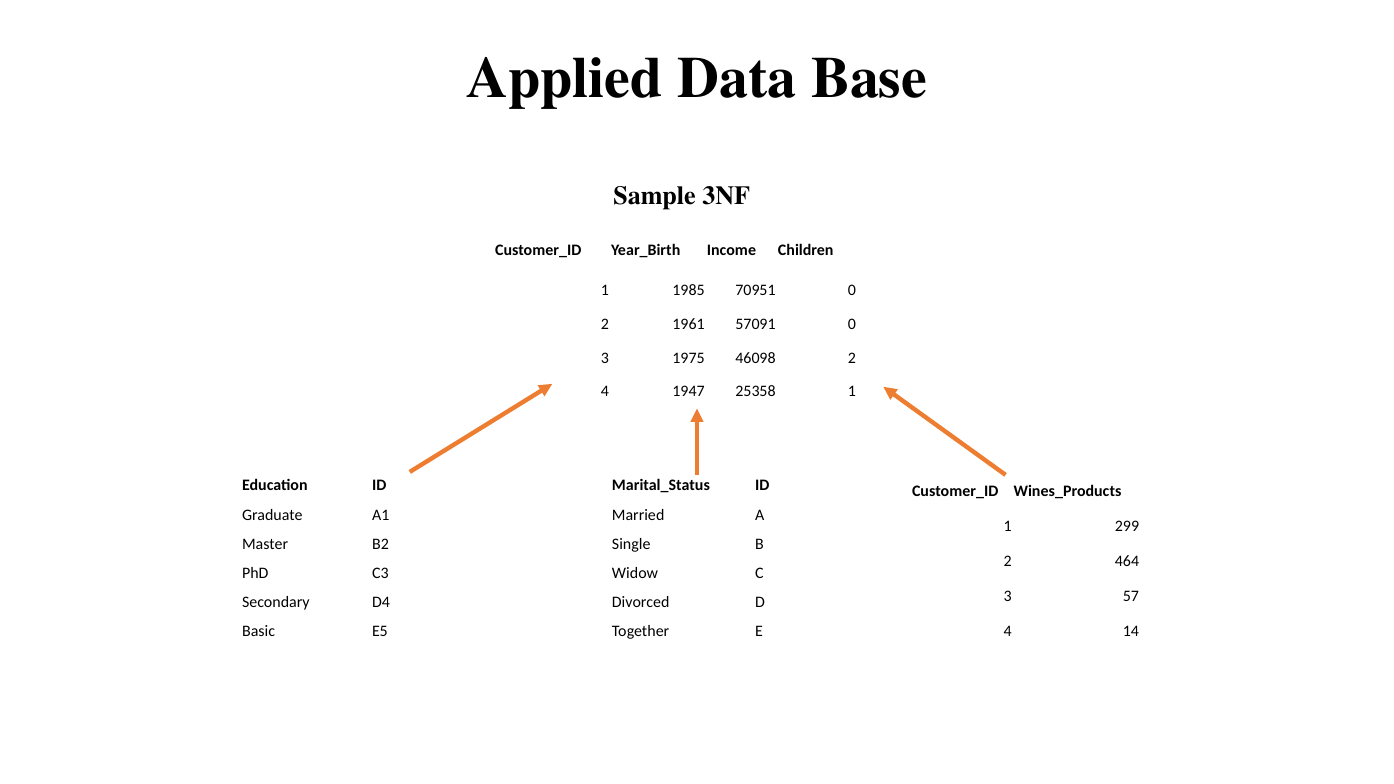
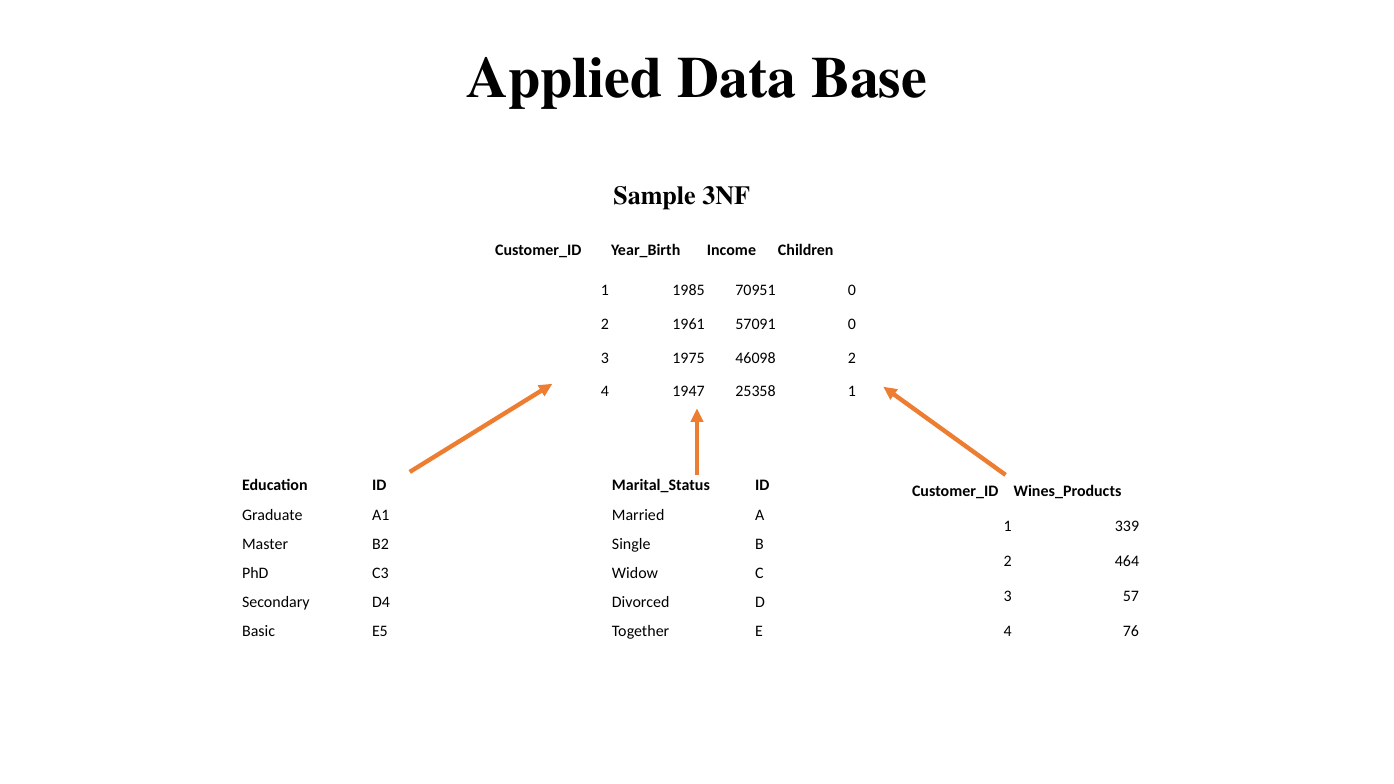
299: 299 -> 339
14: 14 -> 76
